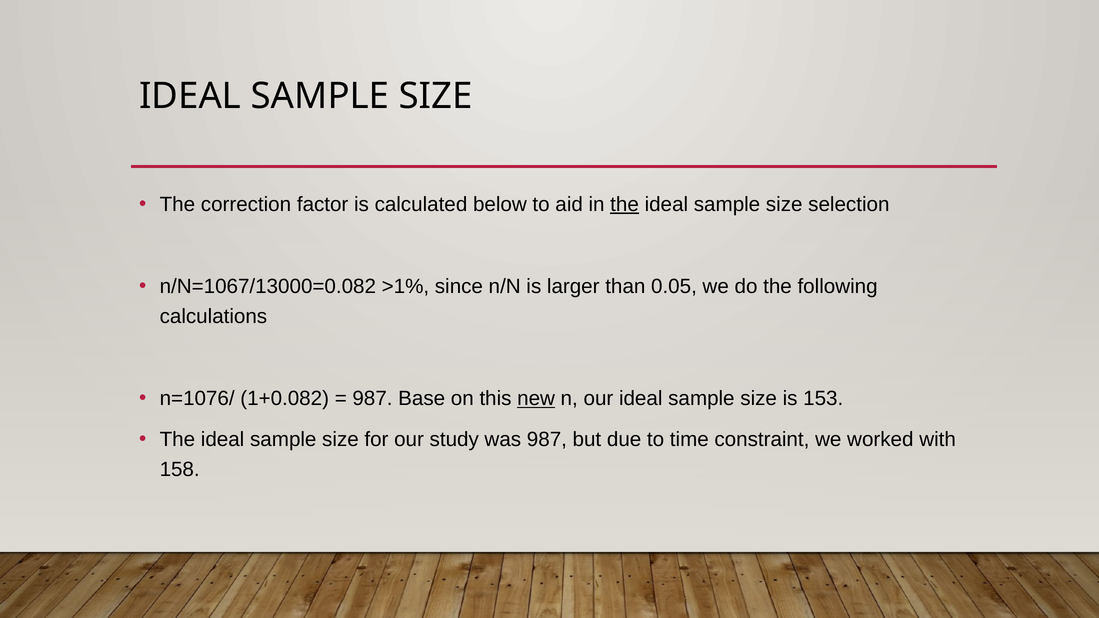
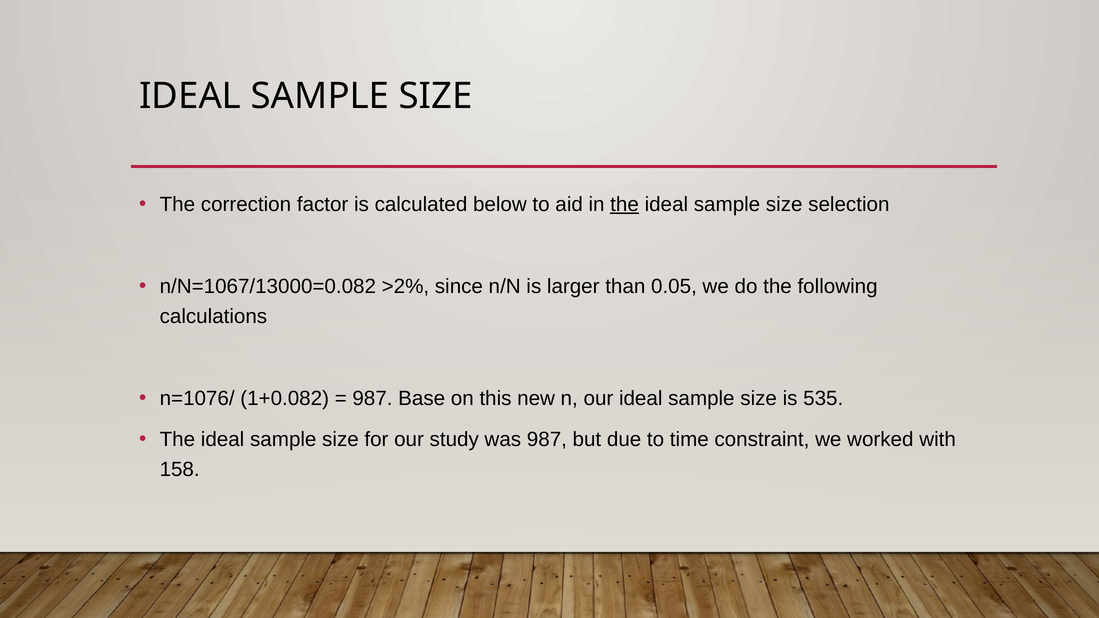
>1%: >1% -> >2%
new underline: present -> none
153: 153 -> 535
